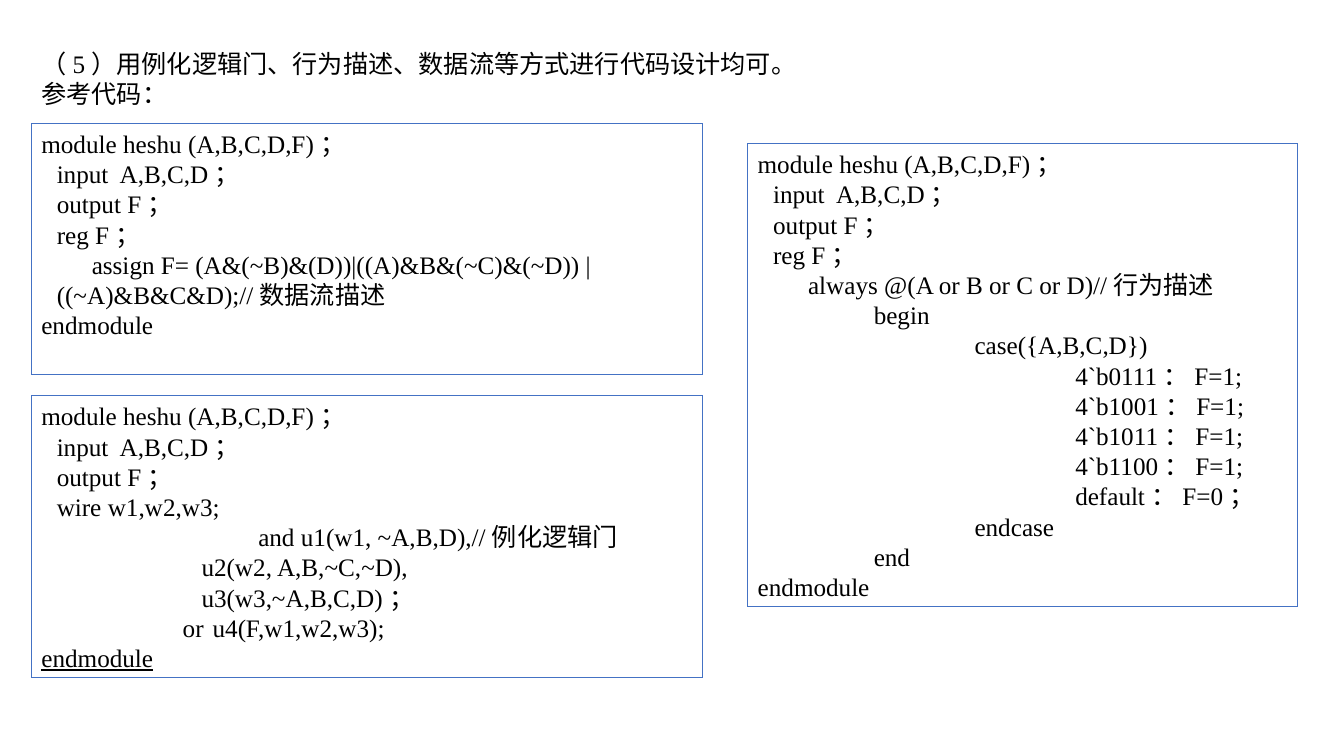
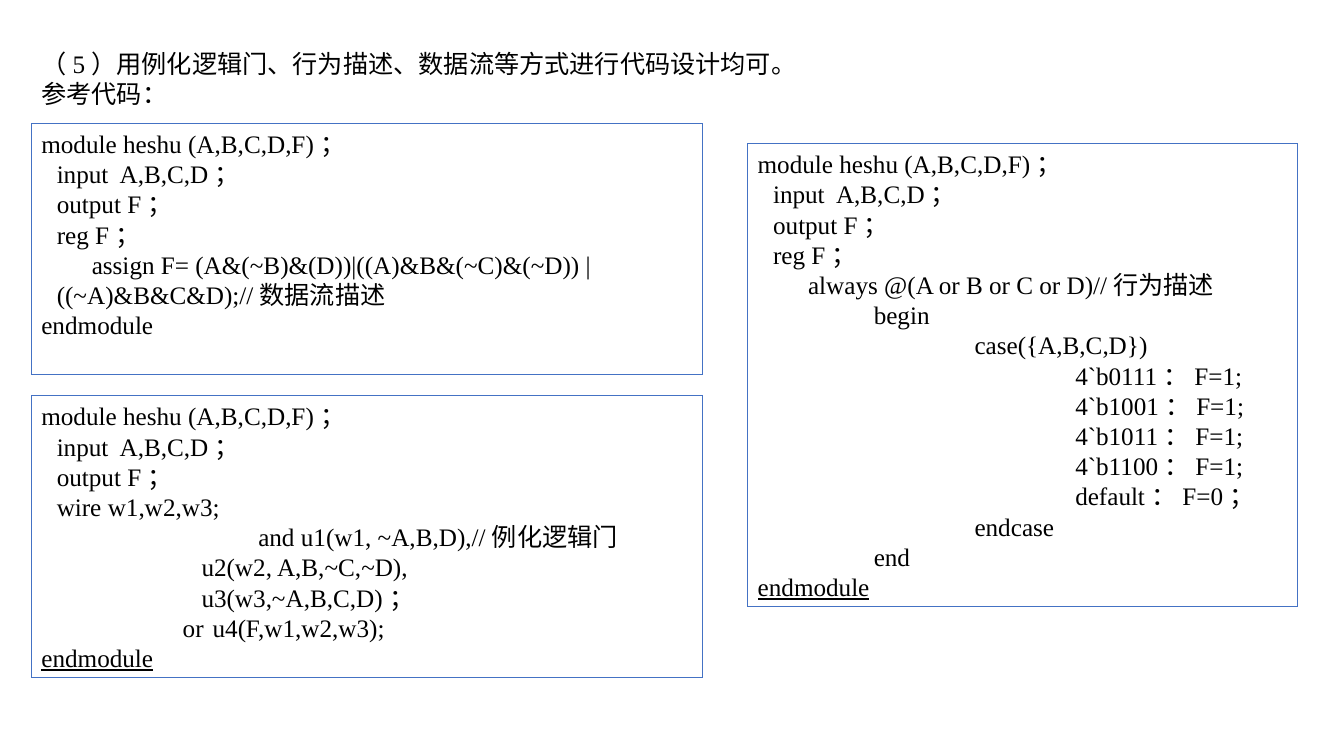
endmodule at (814, 589) underline: none -> present
